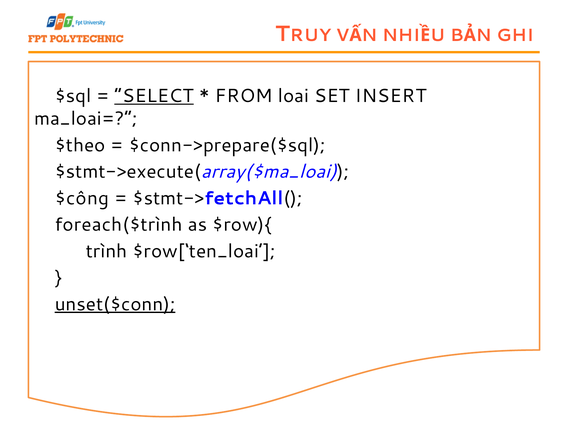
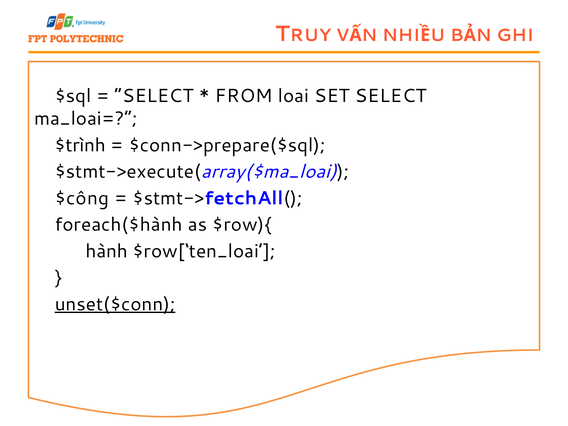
SELECT at (154, 96) underline: present -> none
SET INSERT: INSERT -> SELECT
$theo: $theo -> $trình
foreach($trình: foreach($trình -> foreach($hành
trình: trình -> hành
